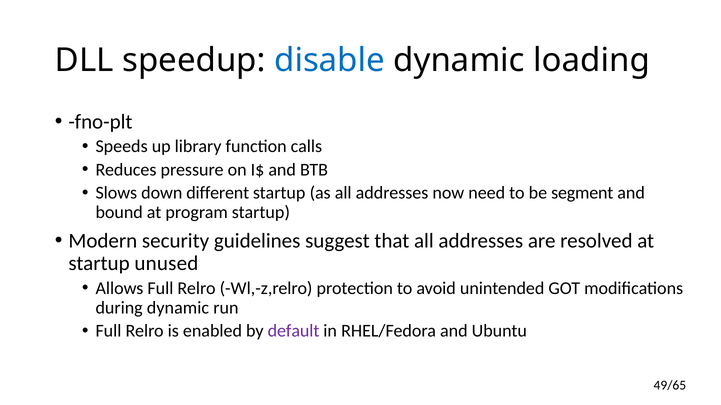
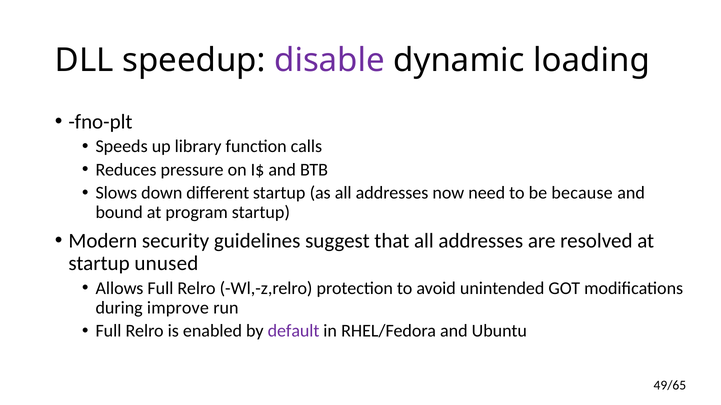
disable colour: blue -> purple
segment: segment -> because
during dynamic: dynamic -> improve
